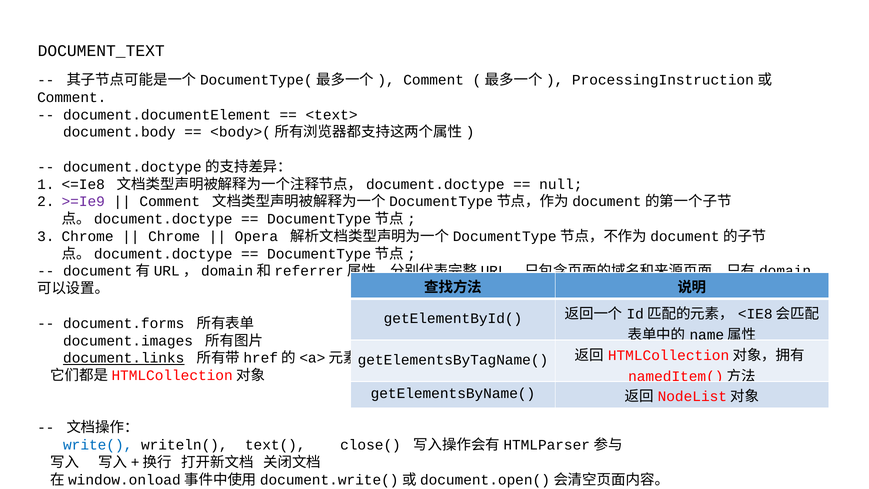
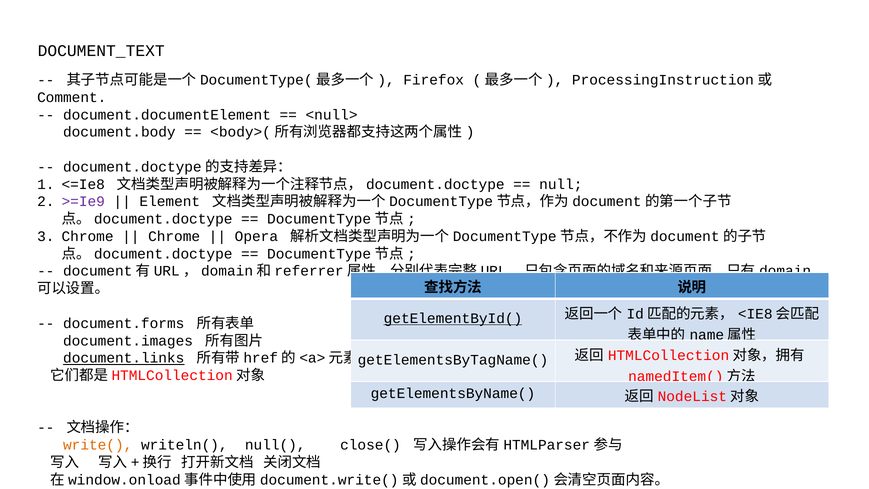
Comment at (434, 80): Comment -> Firefox
<text>: <text> -> <null>
Comment at (170, 202): Comment -> Element
getElementById( underline: none -> present
write( colour: blue -> orange
text(: text( -> null(
